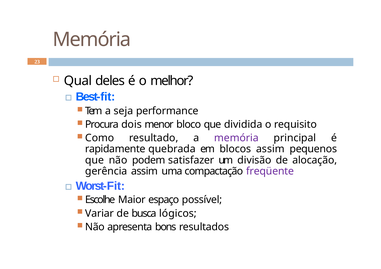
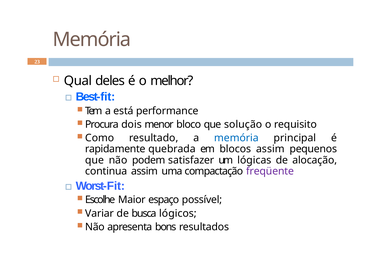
seja: seja -> está
dividida: dividida -> solução
memória at (236, 138) colour: purple -> blue
divisão: divisão -> lógicas
gerência: gerência -> continua
